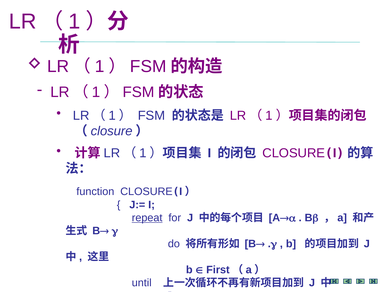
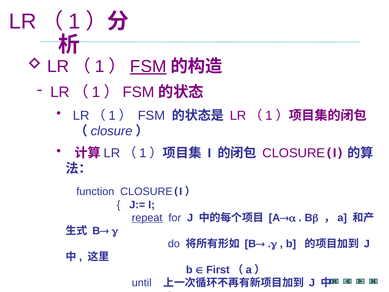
FSM at (148, 66) underline: none -> present
